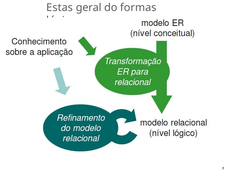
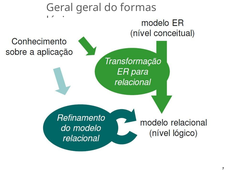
Estas at (60, 8): Estas -> Geral
